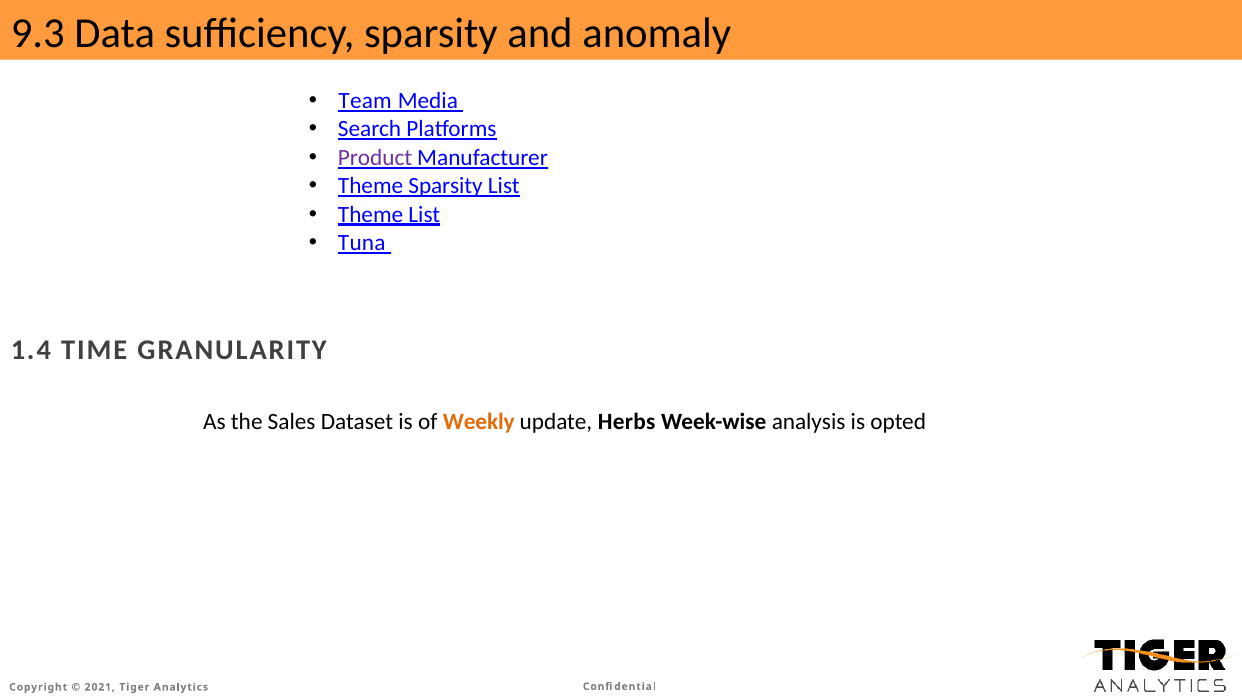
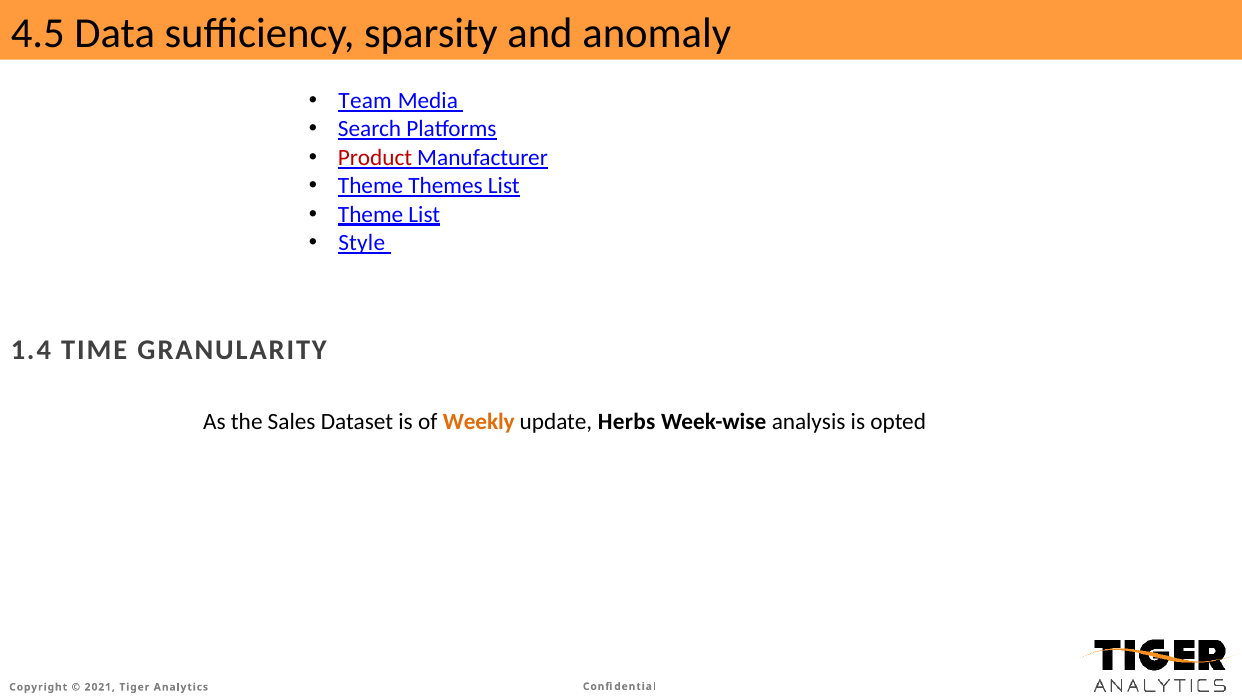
9.3: 9.3 -> 4.5
Product colour: purple -> red
Theme Sparsity: Sparsity -> Themes
Tuna: Tuna -> Style
